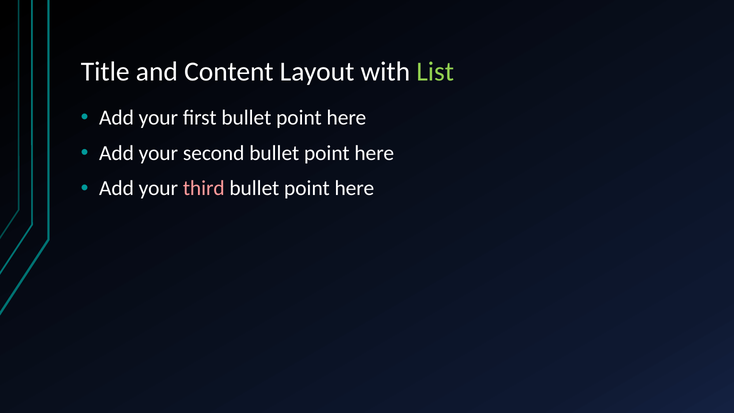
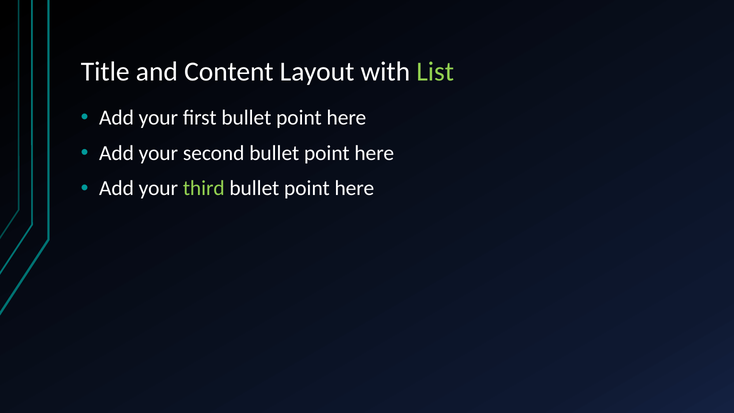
third colour: pink -> light green
